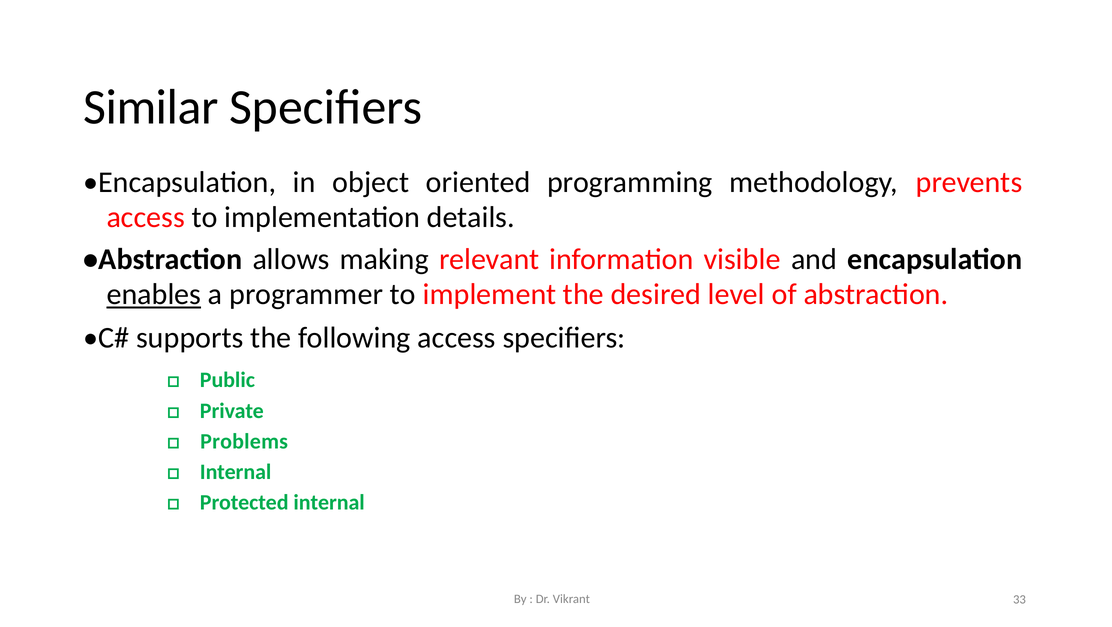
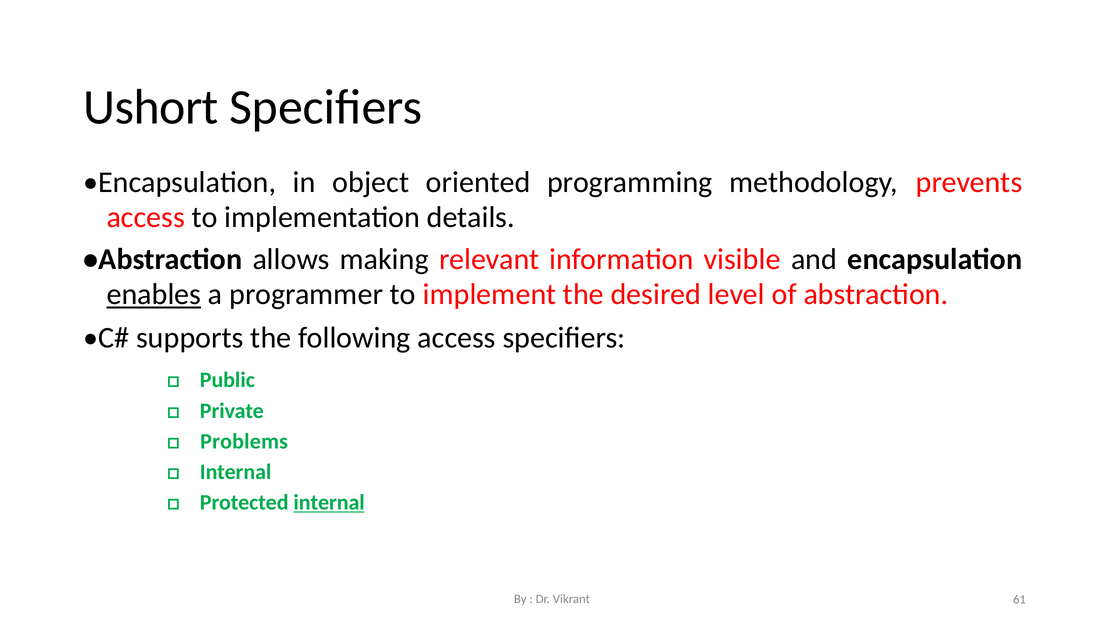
Similar: Similar -> Ushort
internal at (329, 502) underline: none -> present
33: 33 -> 61
